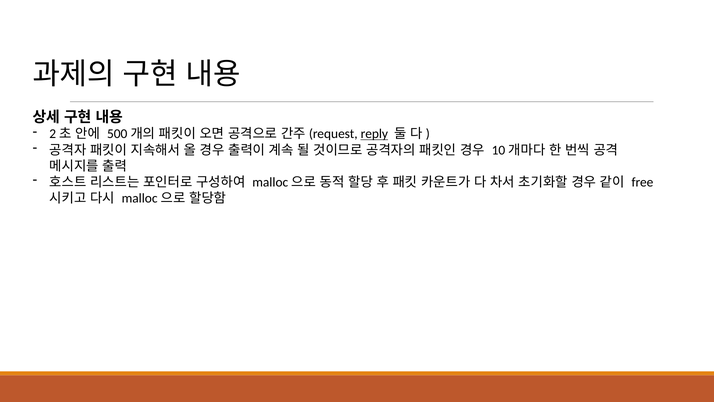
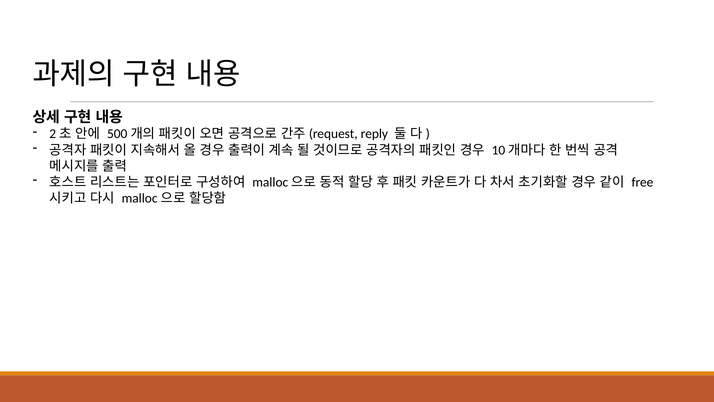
reply underline: present -> none
